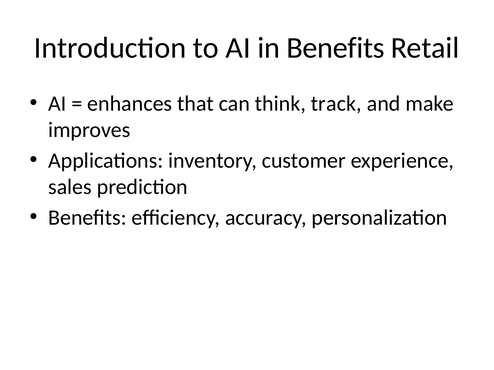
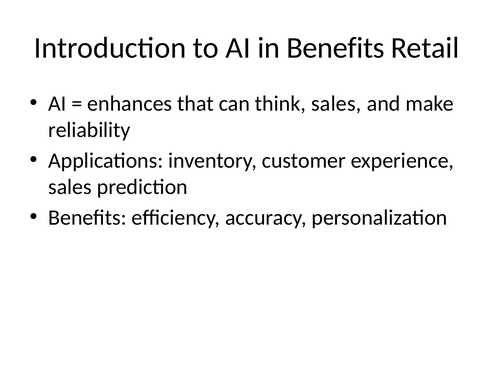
think track: track -> sales
improves: improves -> reliability
